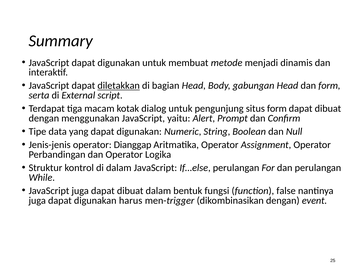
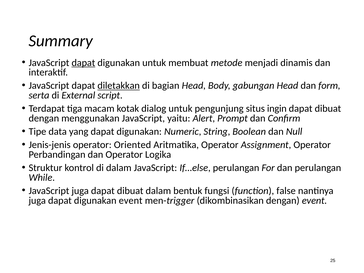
dapat at (83, 63) underline: none -> present
situs form: form -> ingin
Dianggap: Dianggap -> Oriented
digunakan harus: harus -> event
